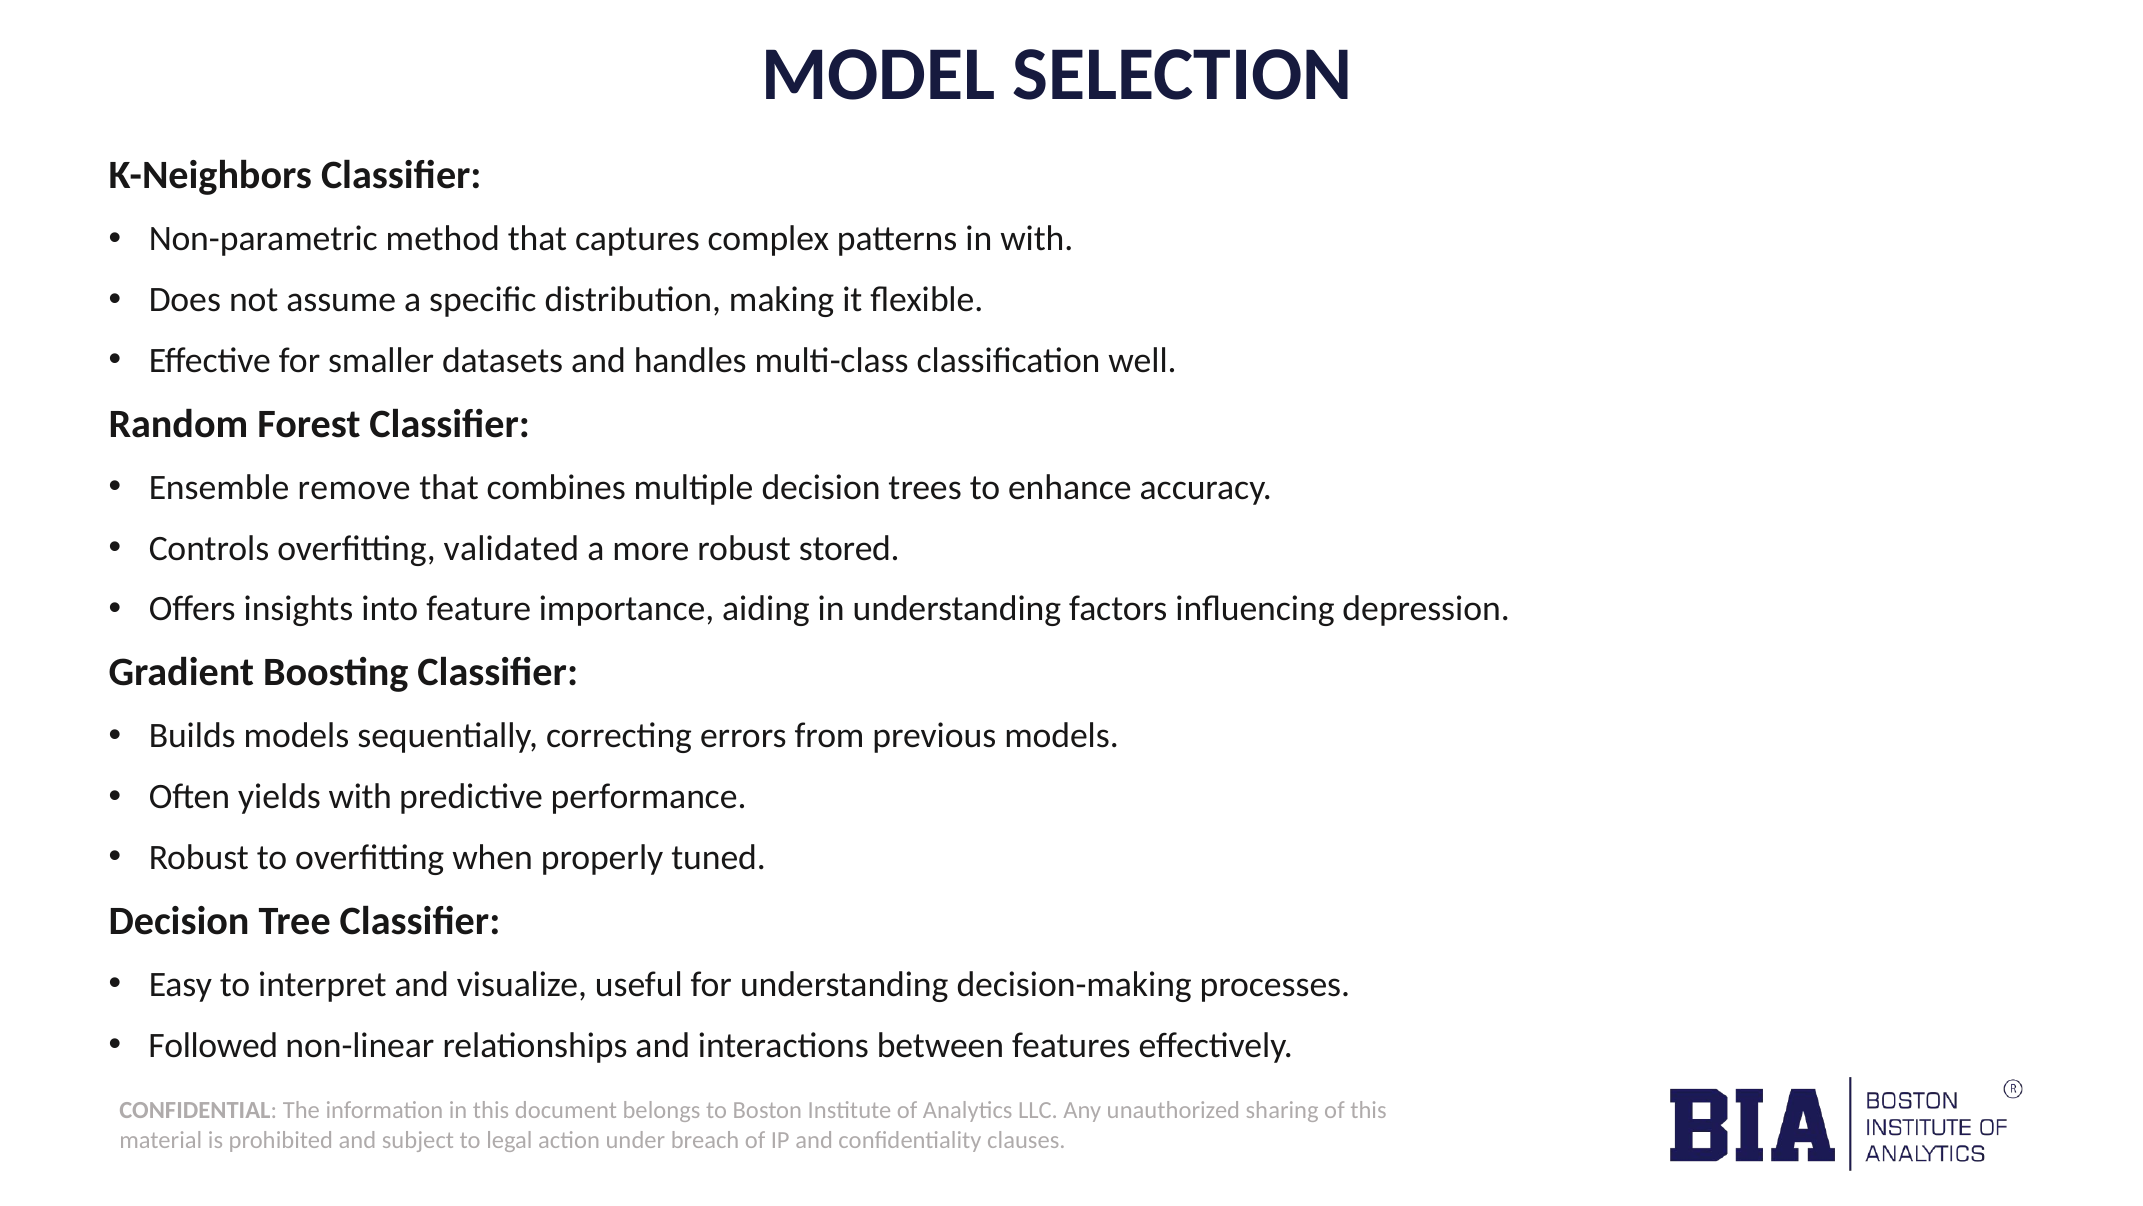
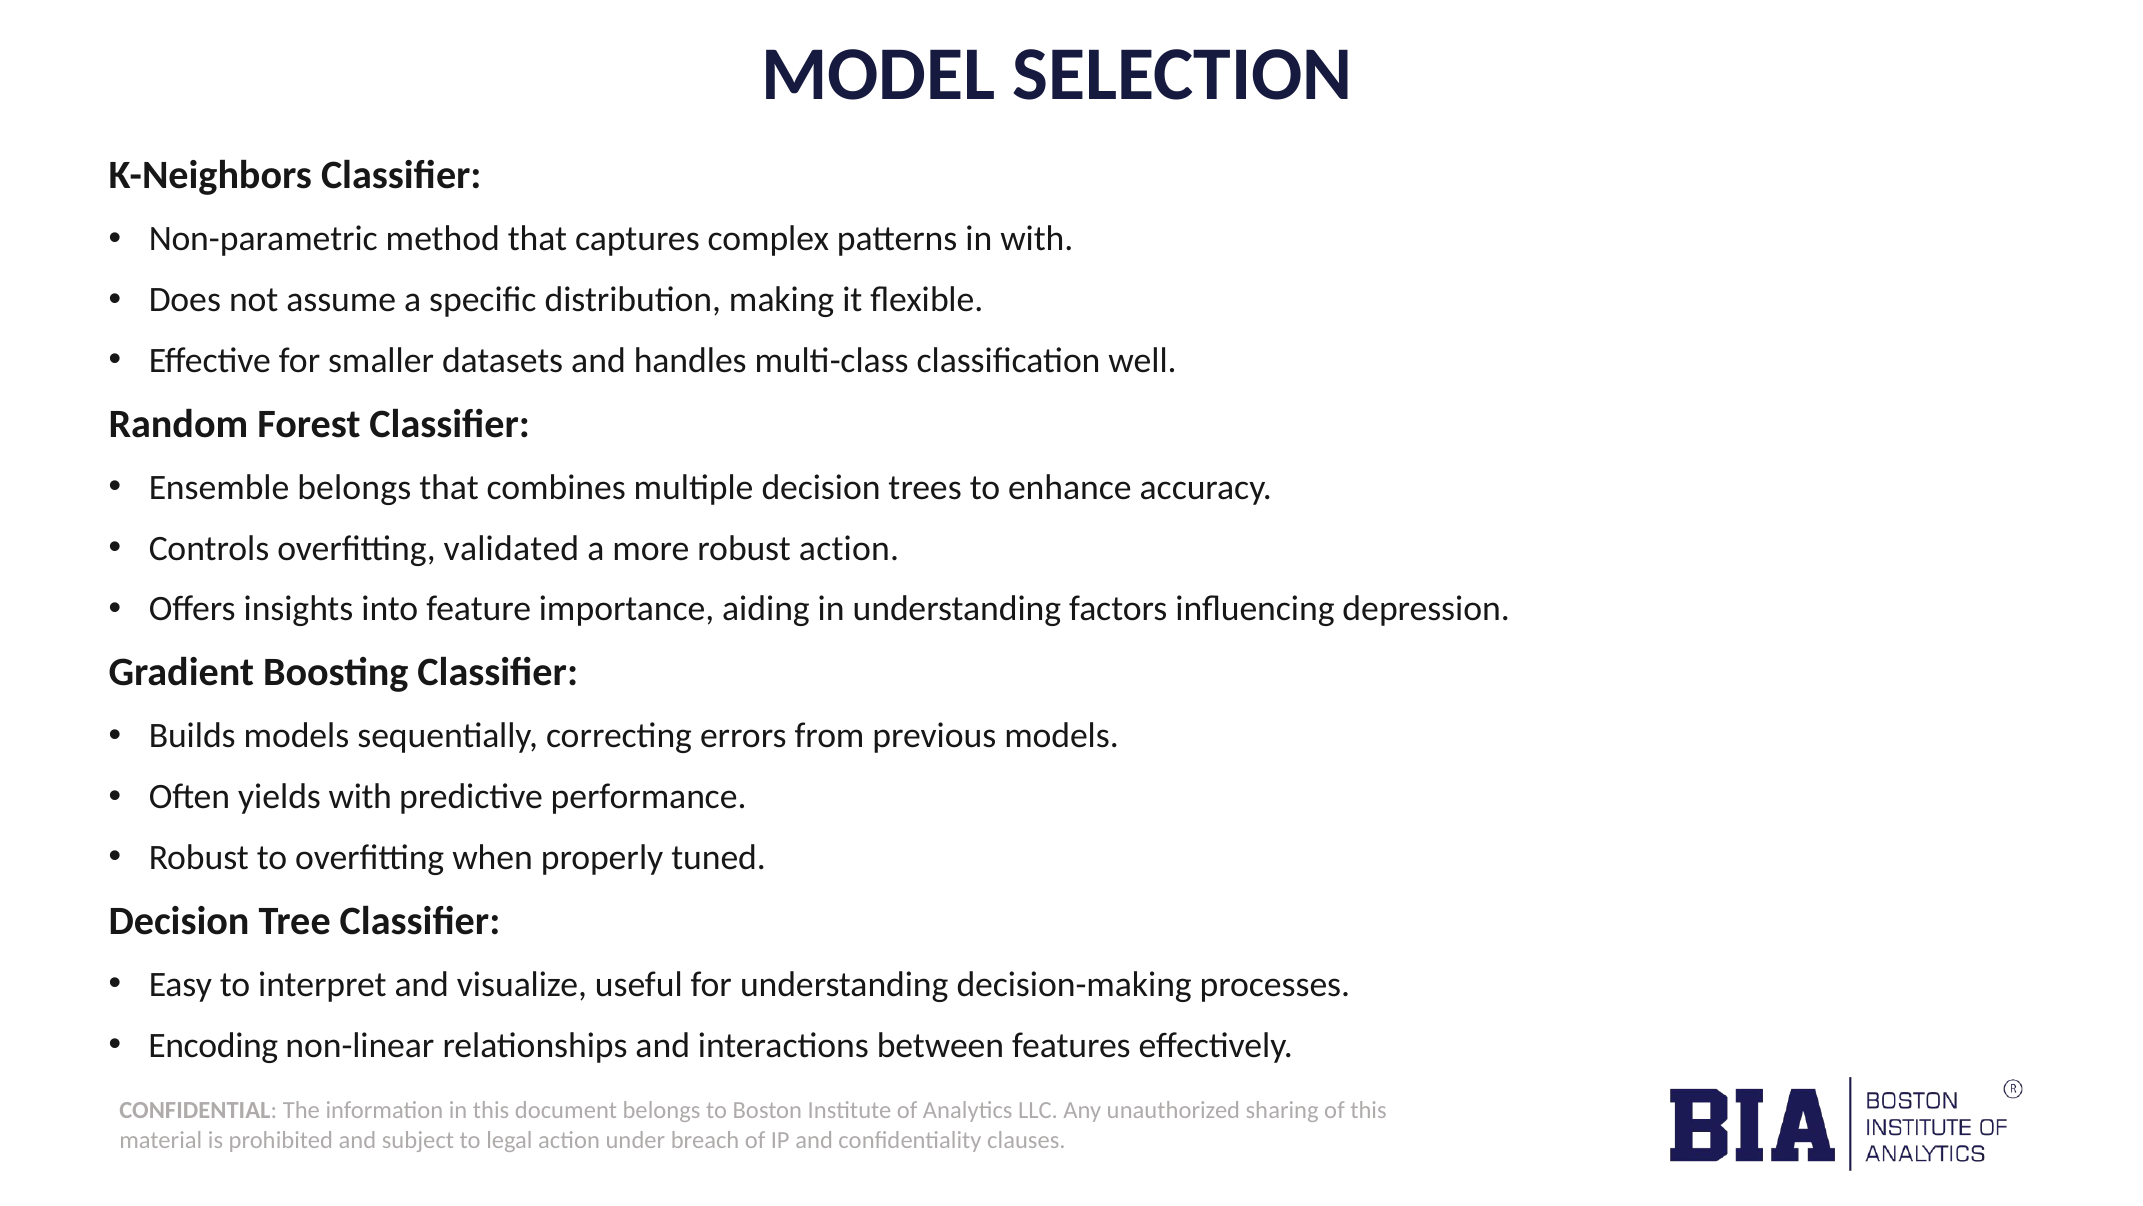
Ensemble remove: remove -> belongs
robust stored: stored -> action
Followed: Followed -> Encoding
